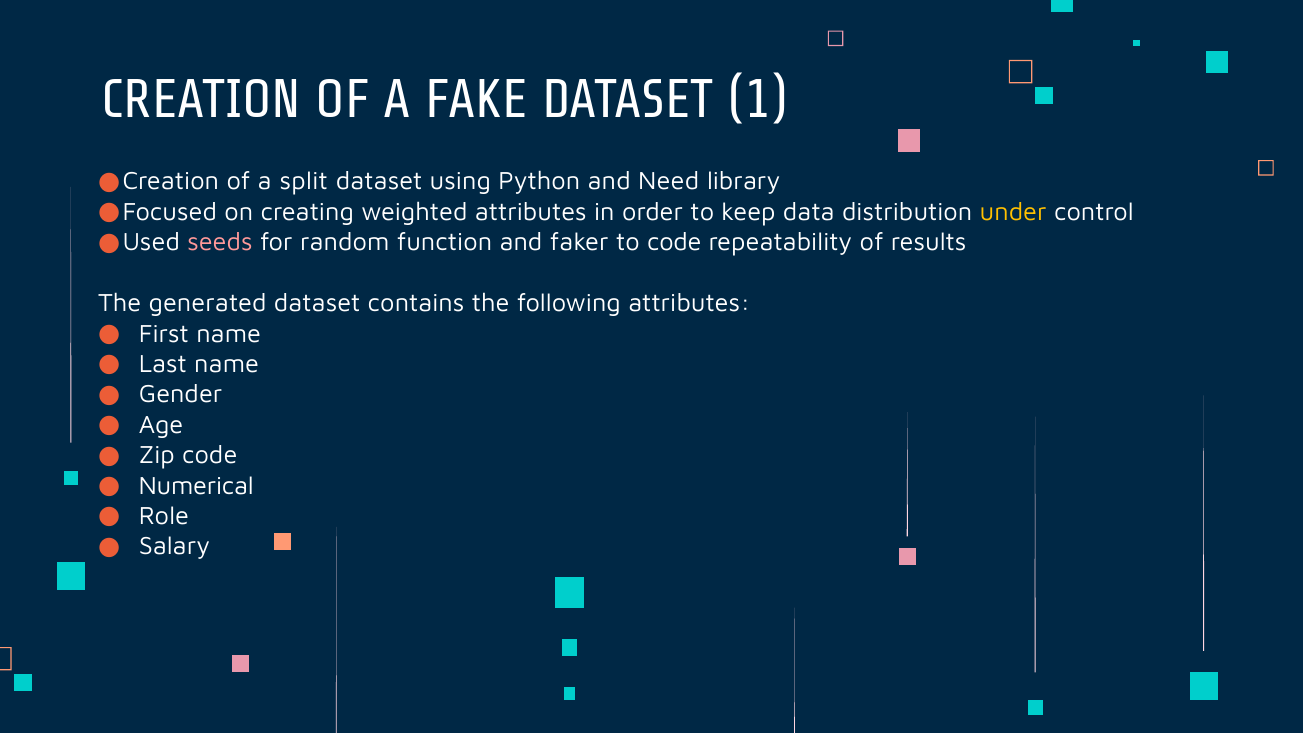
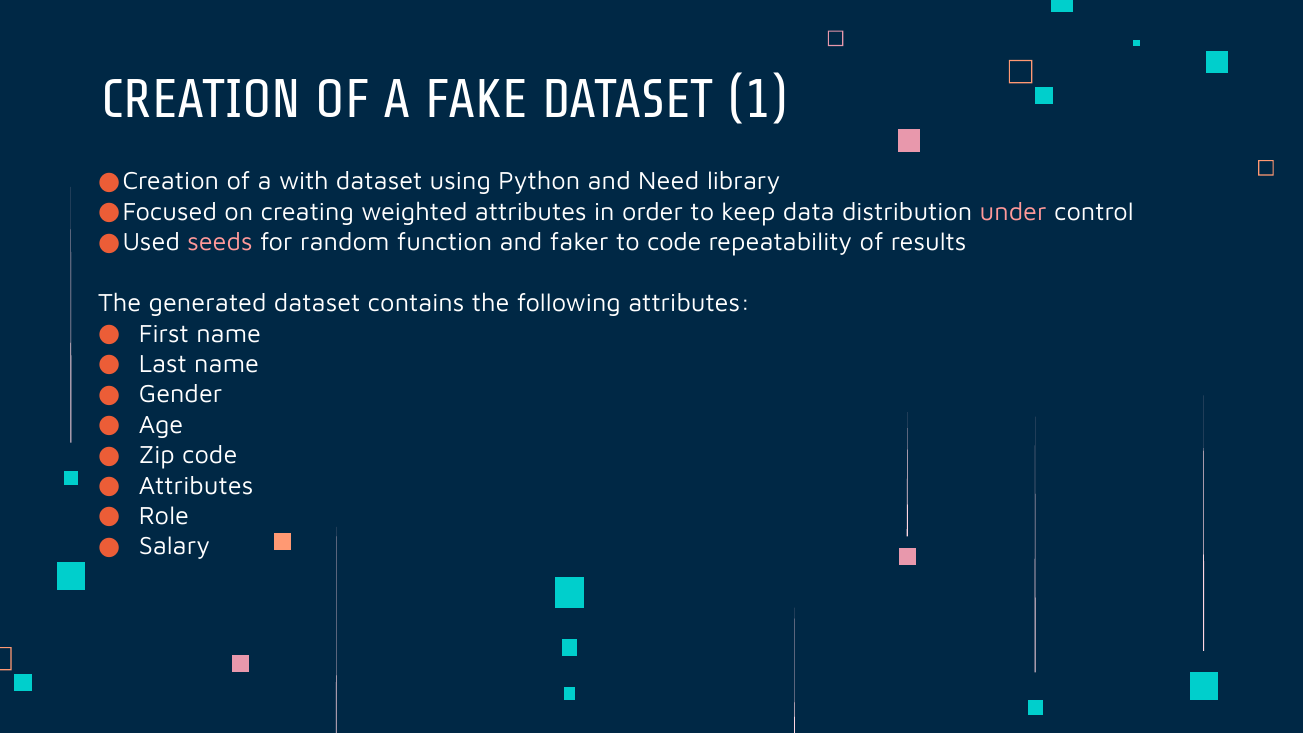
split: split -> with
under colour: yellow -> pink
Numerical at (196, 486): Numerical -> Attributes
